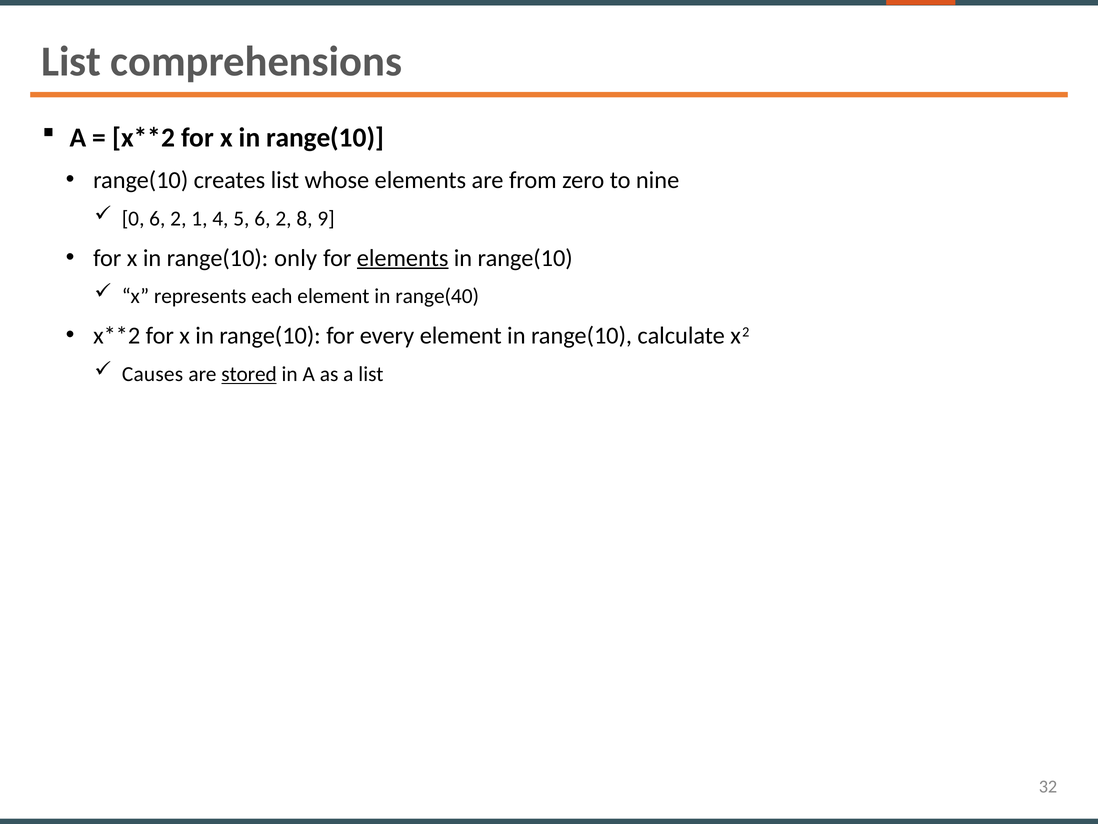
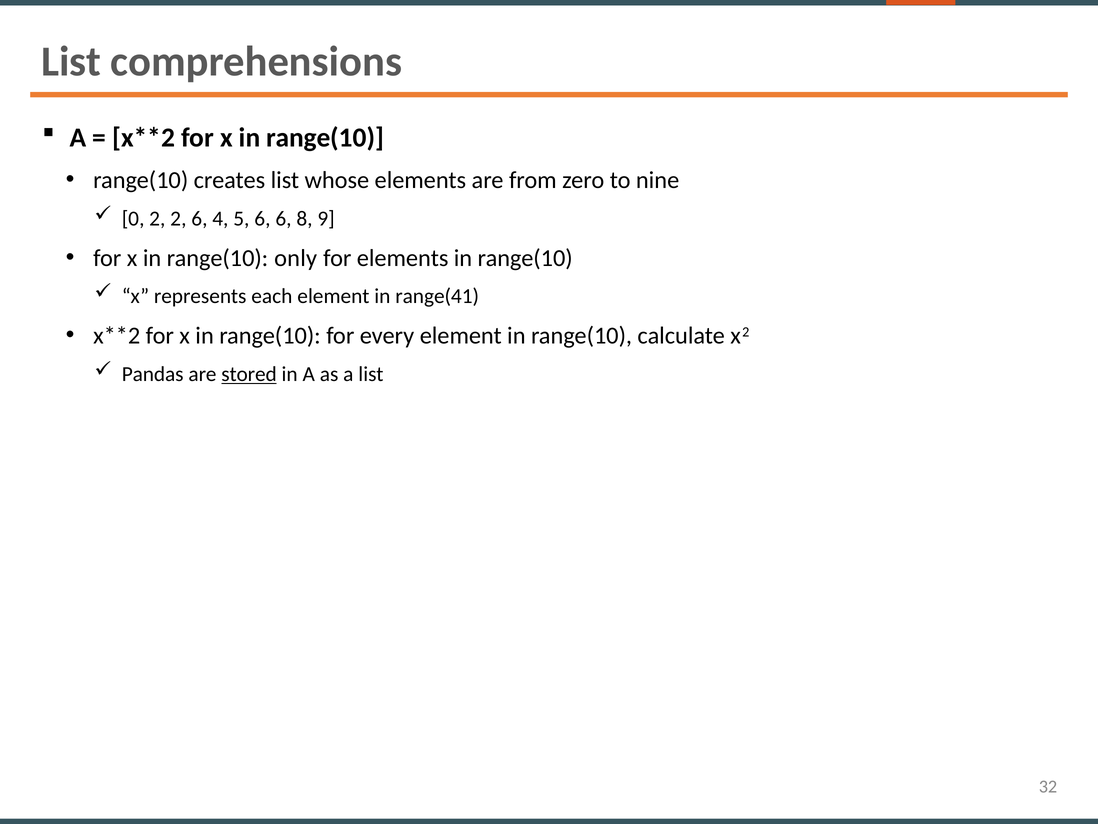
0 6: 6 -> 2
2 1: 1 -> 6
5 6 2: 2 -> 6
elements at (403, 258) underline: present -> none
range(40: range(40 -> range(41
Causes: Causes -> Pandas
